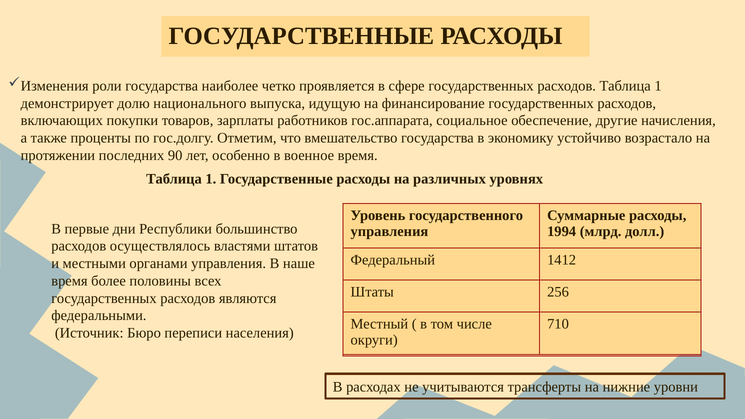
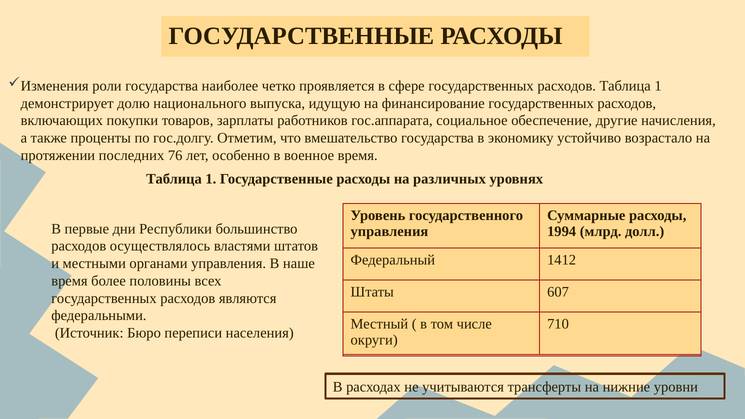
90: 90 -> 76
256: 256 -> 607
